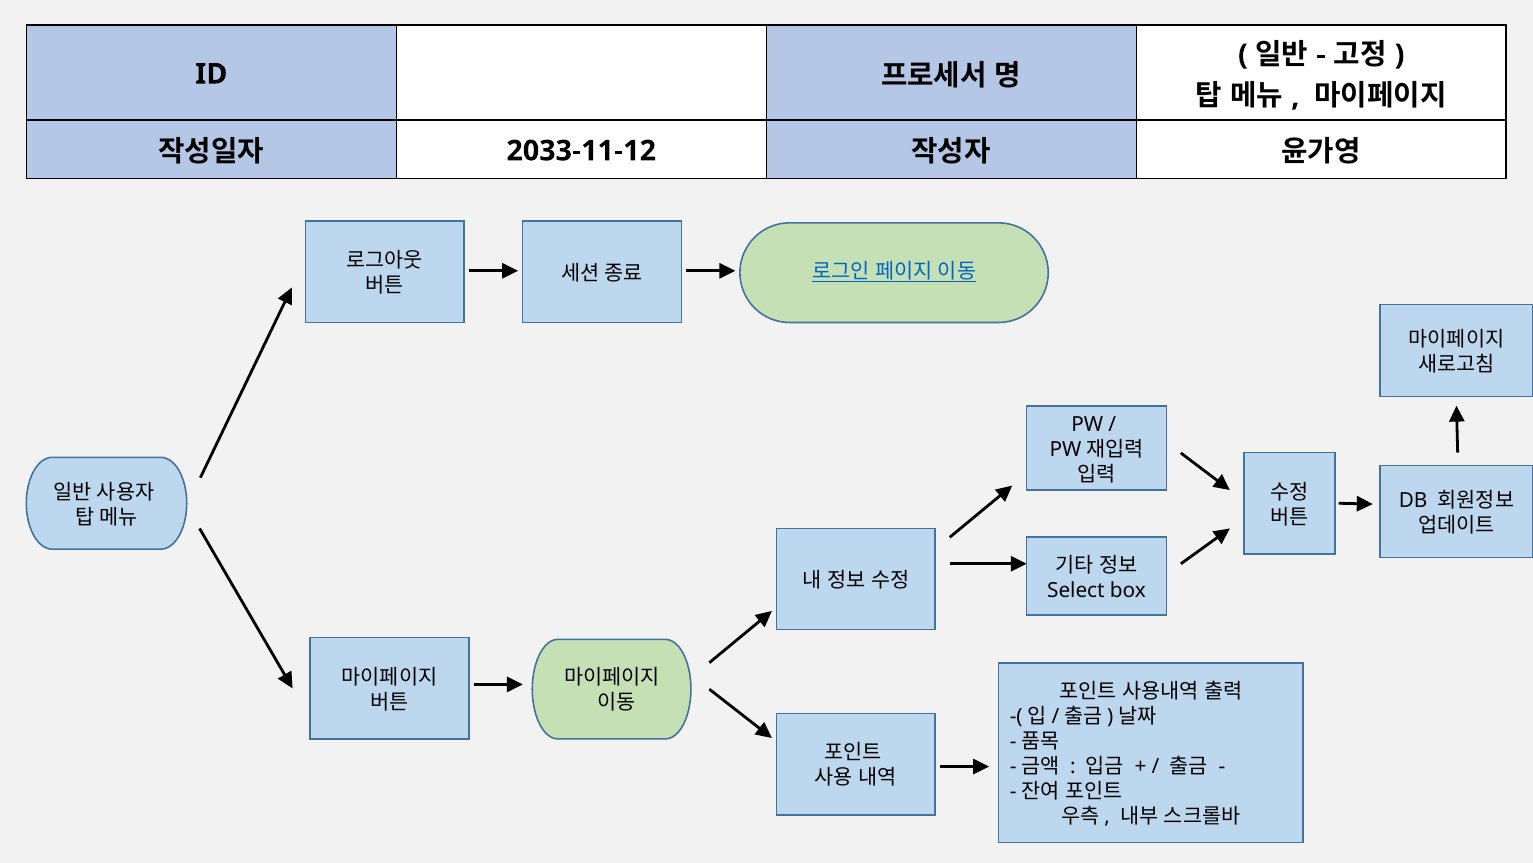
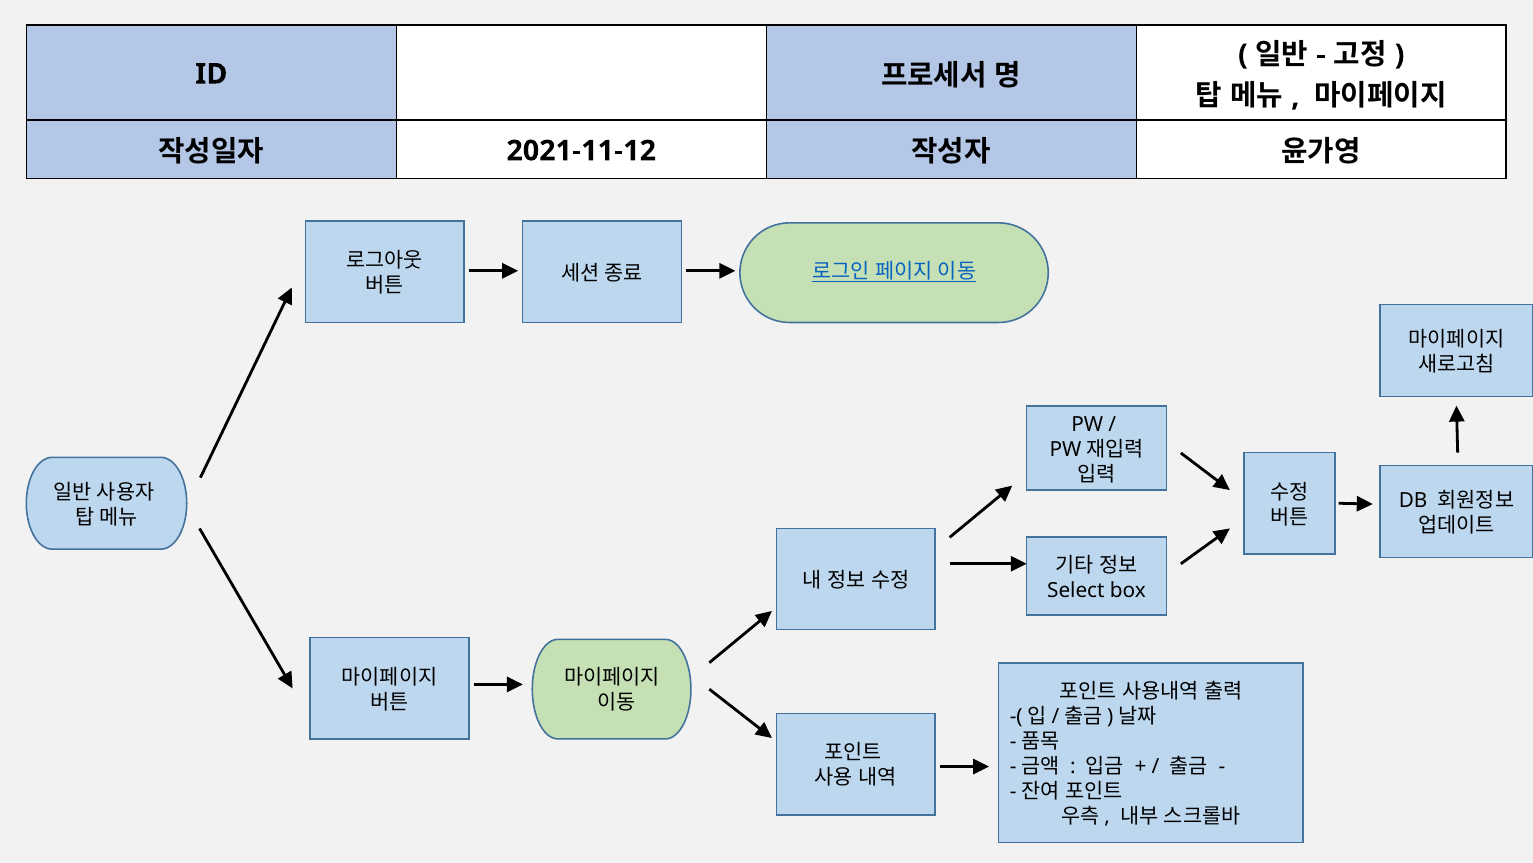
2033-11-12: 2033-11-12 -> 2021-11-12
